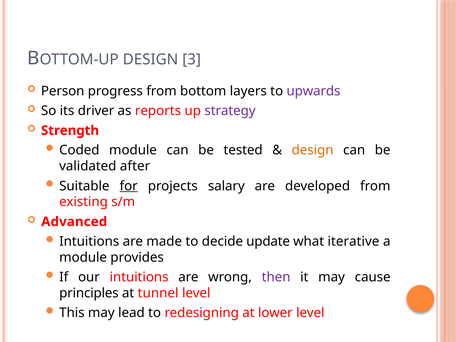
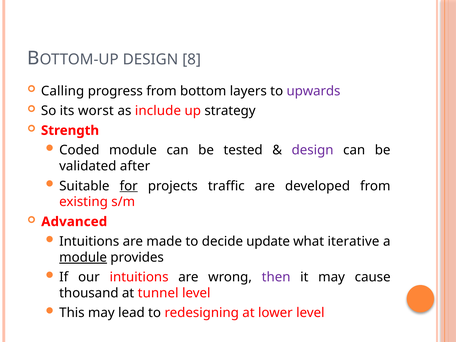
3: 3 -> 8
Person: Person -> Calling
driver: driver -> worst
reports: reports -> include
strategy colour: purple -> black
design at (313, 150) colour: orange -> purple
salary: salary -> traffic
module at (83, 257) underline: none -> present
principles: principles -> thousand
